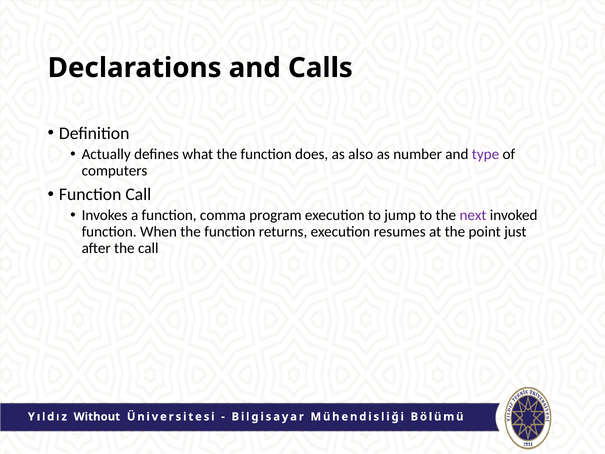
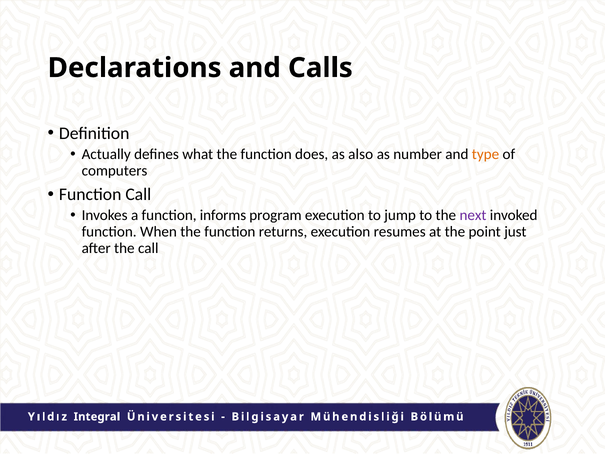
type colour: purple -> orange
comma: comma -> informs
Without: Without -> Integral
